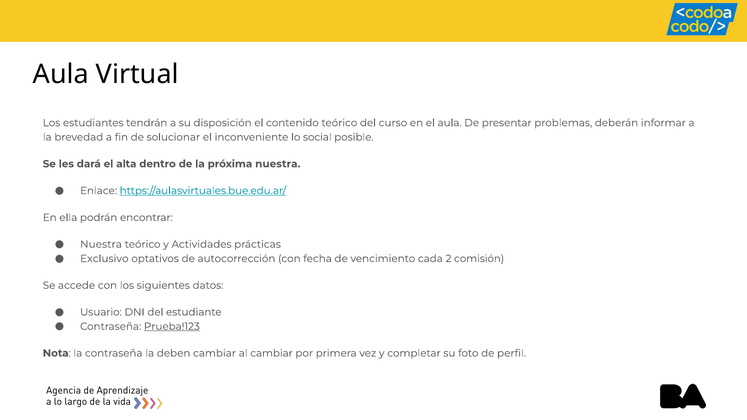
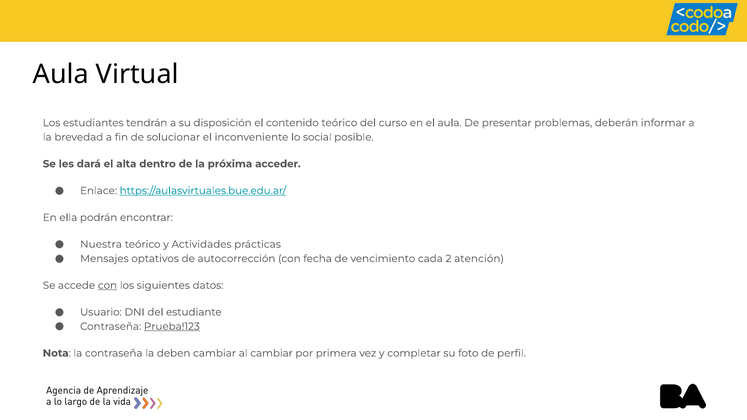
próxima nuestra: nuestra -> acceder
Exclusivo: Exclusivo -> Mensajes
comisión: comisión -> atención
con at (107, 285) underline: none -> present
